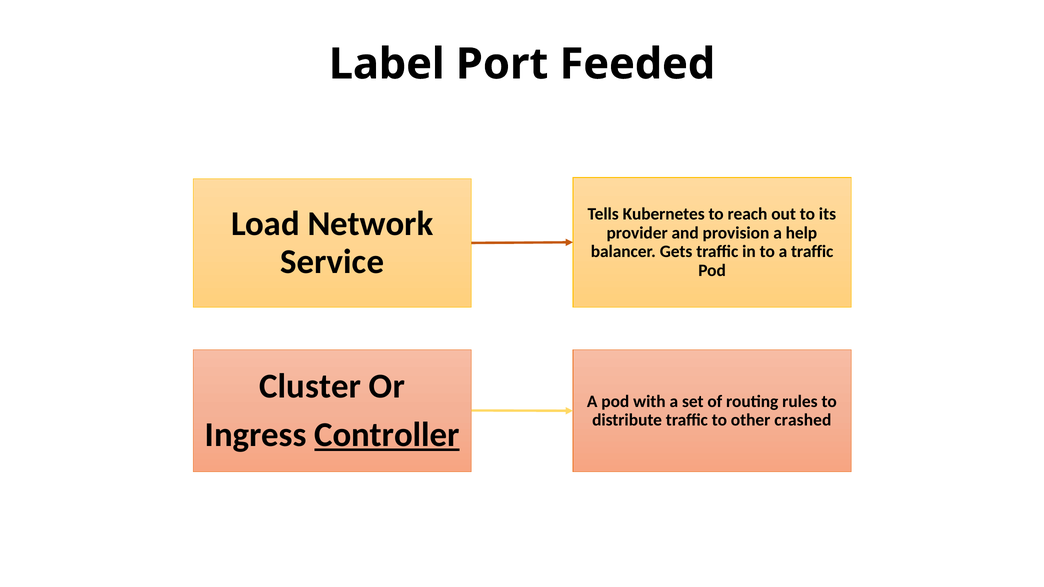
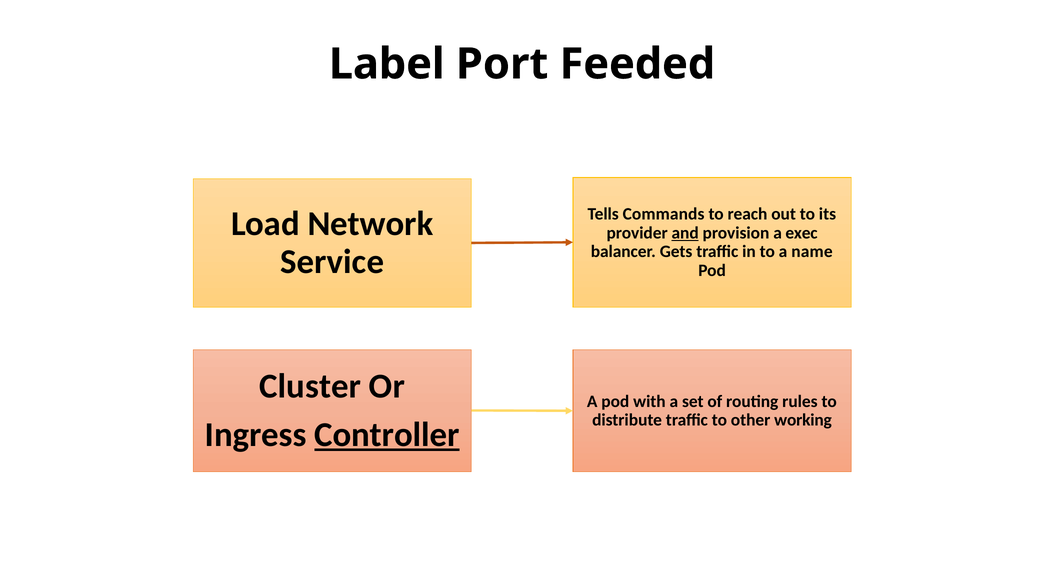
Kubernetes: Kubernetes -> Commands
and underline: none -> present
help: help -> exec
a traffic: traffic -> name
crashed: crashed -> working
